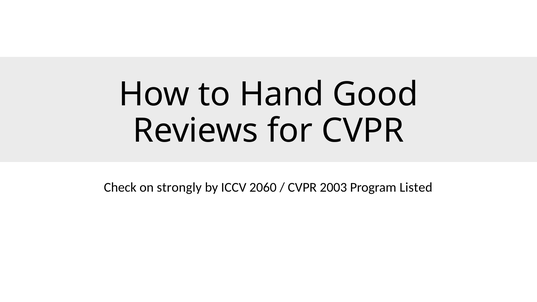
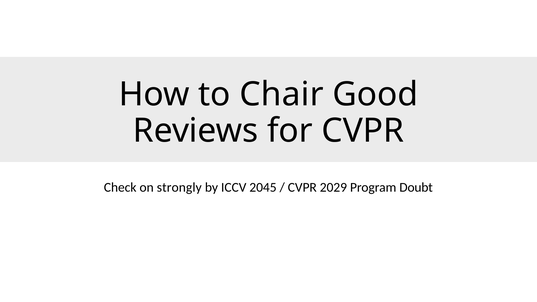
Hand: Hand -> Chair
2060: 2060 -> 2045
2003: 2003 -> 2029
Listed: Listed -> Doubt
